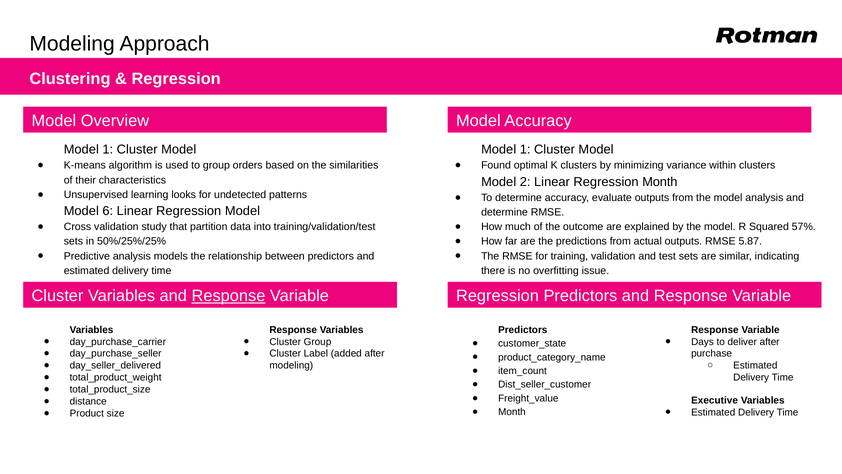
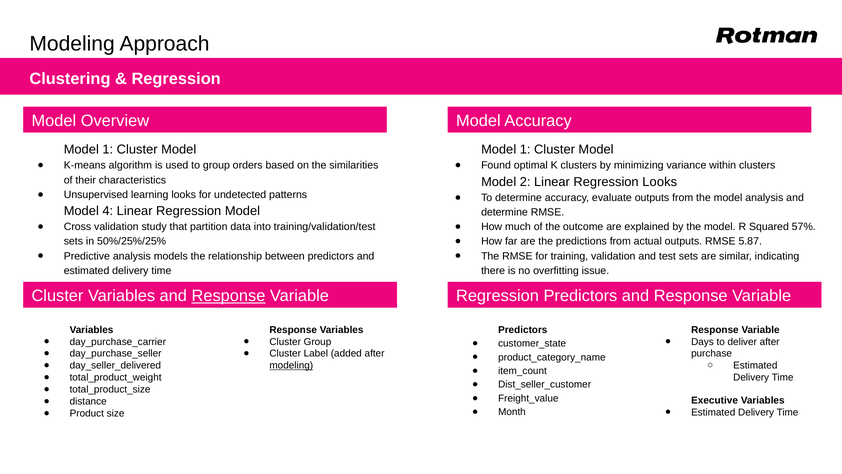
Regression Month: Month -> Looks
6: 6 -> 4
modeling at (291, 365) underline: none -> present
